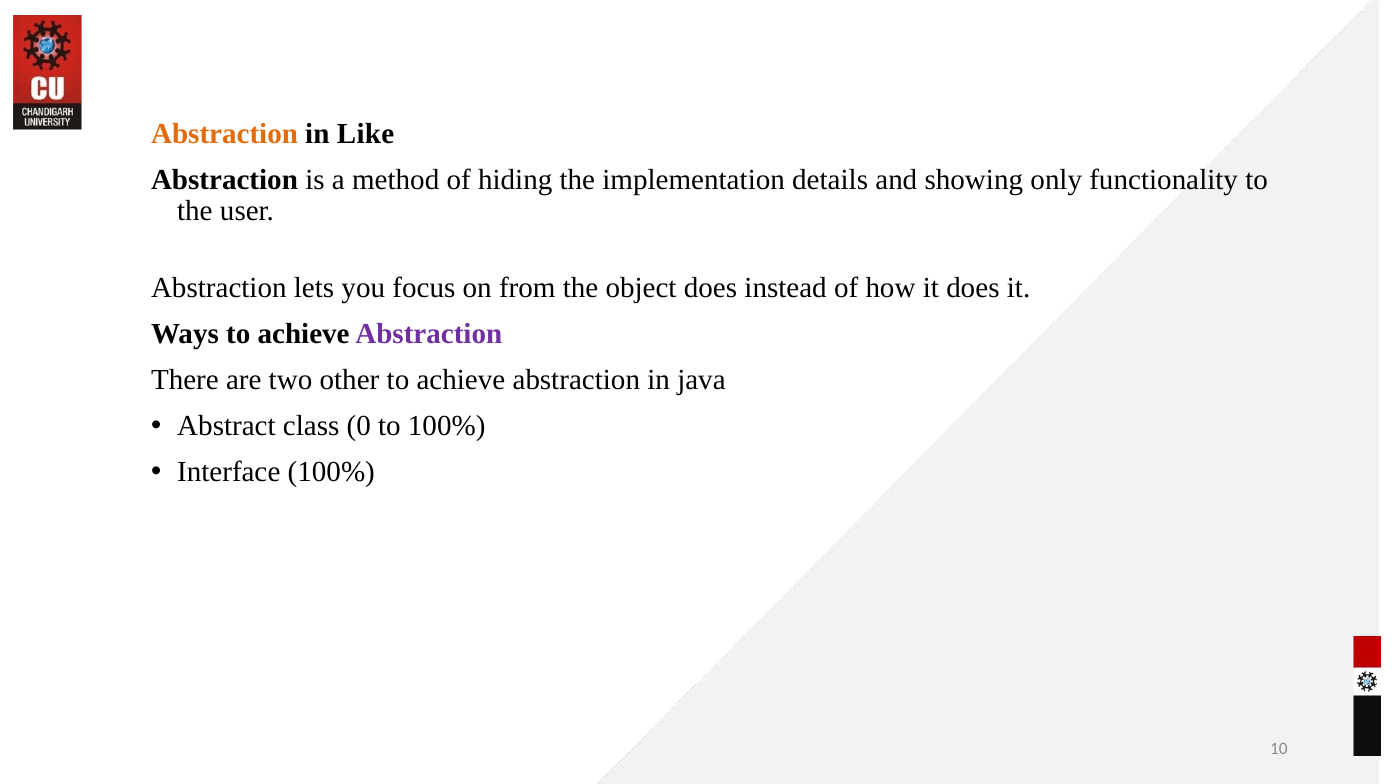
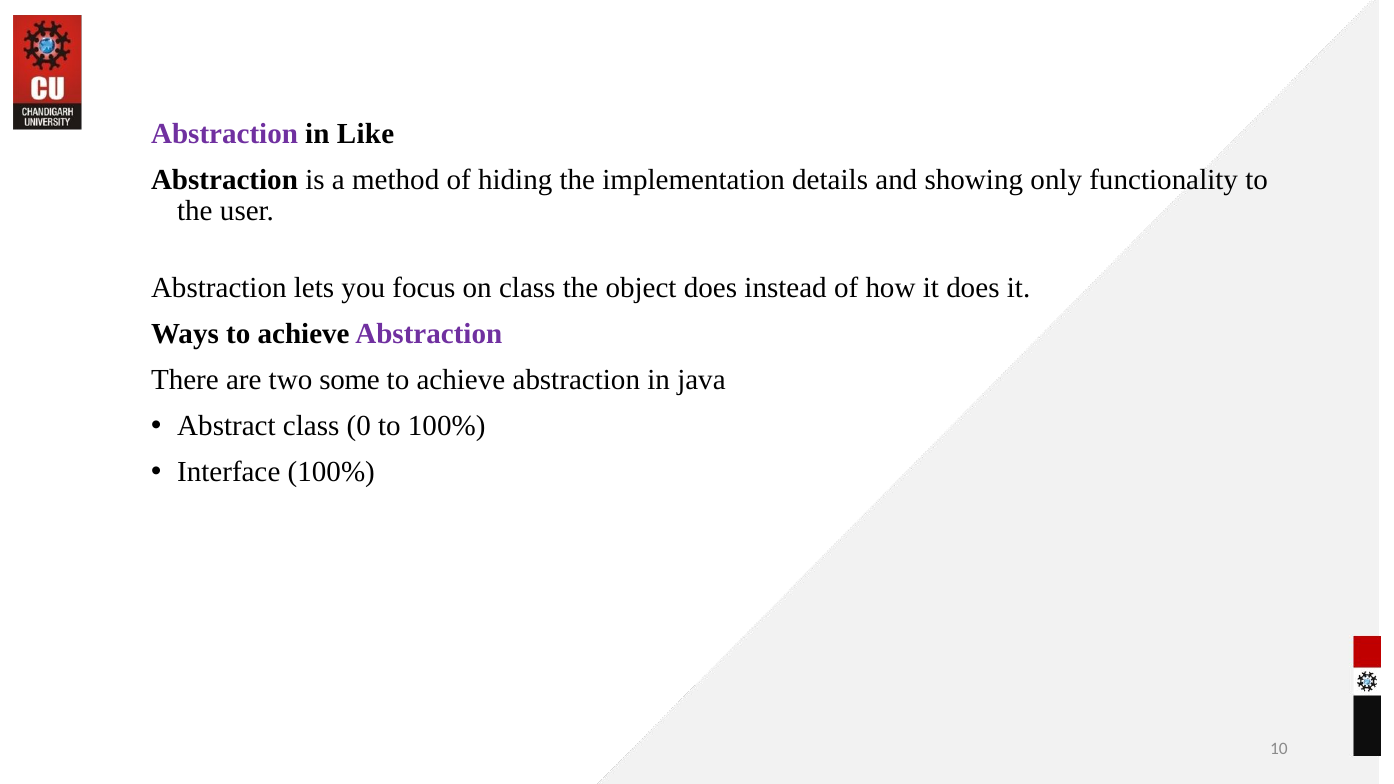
Abstraction at (225, 134) colour: orange -> purple
on from: from -> class
other: other -> some
